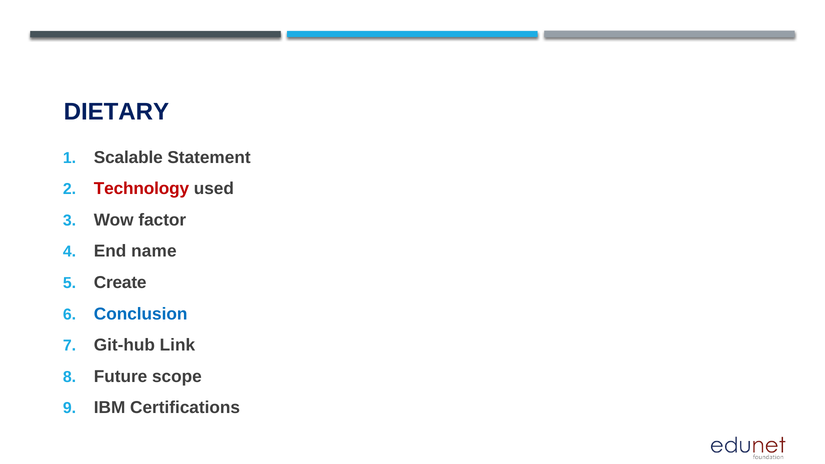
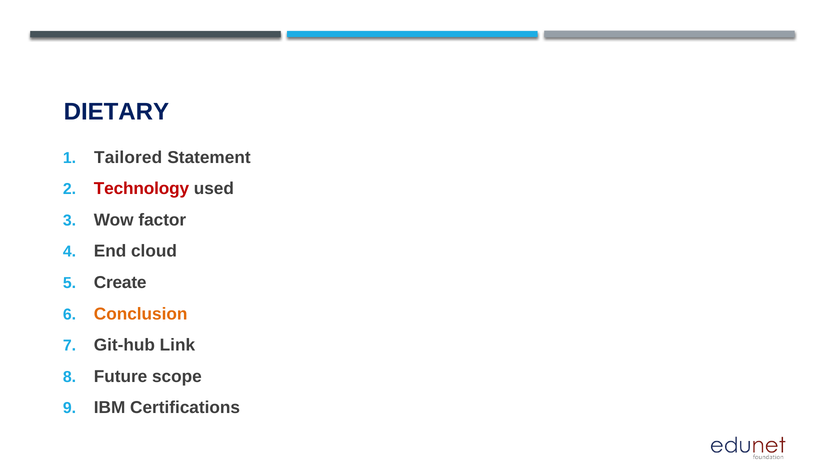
Scalable: Scalable -> Tailored
name: name -> cloud
Conclusion colour: blue -> orange
